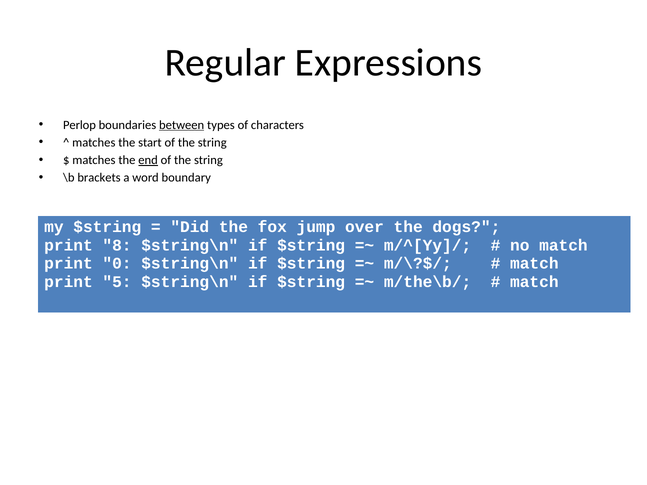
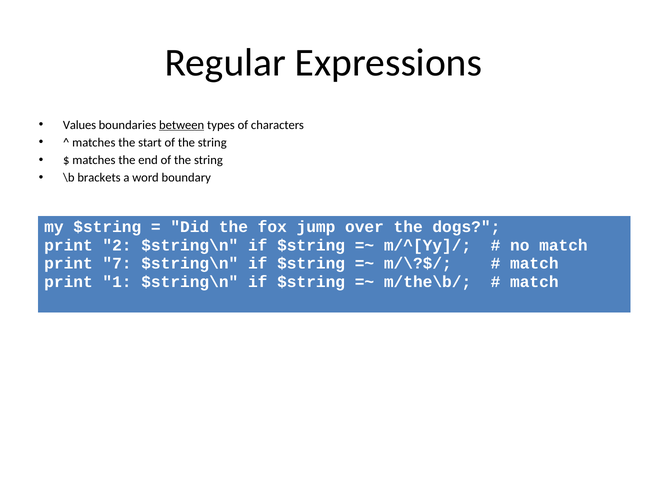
Perlop: Perlop -> Values
end underline: present -> none
8: 8 -> 2
0: 0 -> 7
5: 5 -> 1
